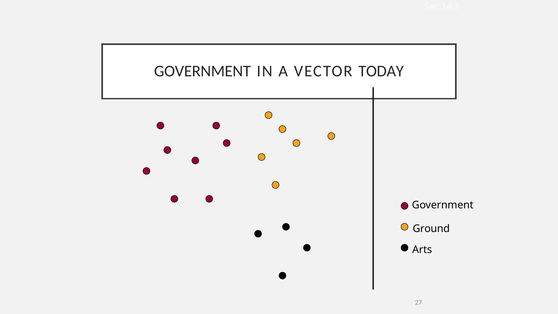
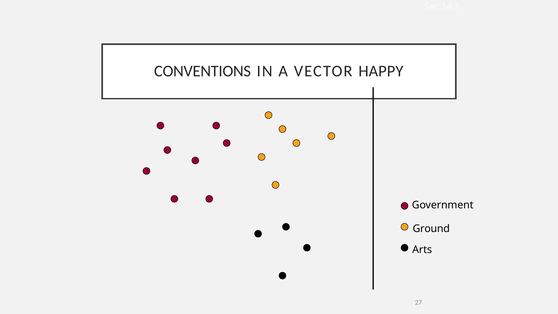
GOVERNMENT at (202, 71): GOVERNMENT -> CONVENTIONS
TODAY: TODAY -> HAPPY
